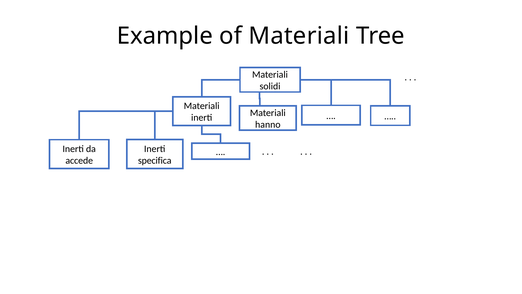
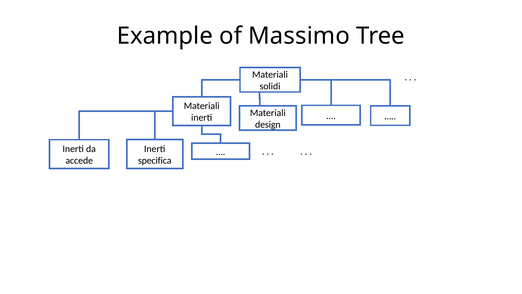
of Materiali: Materiali -> Massimo
hanno: hanno -> design
